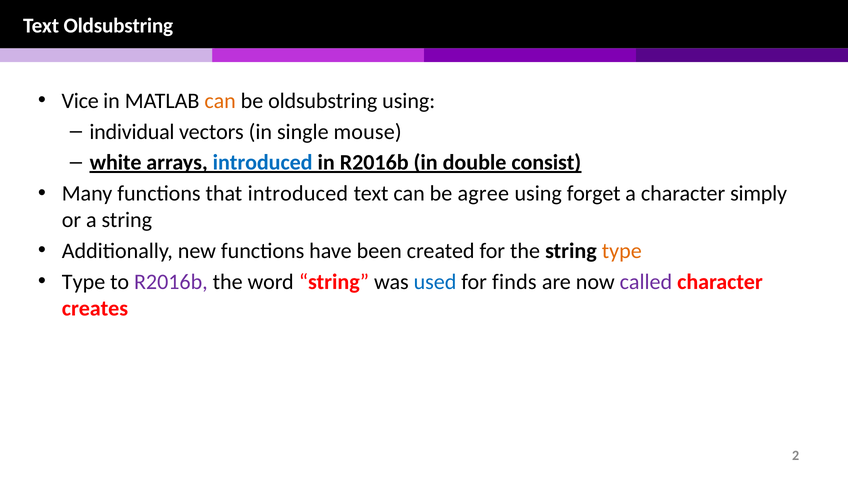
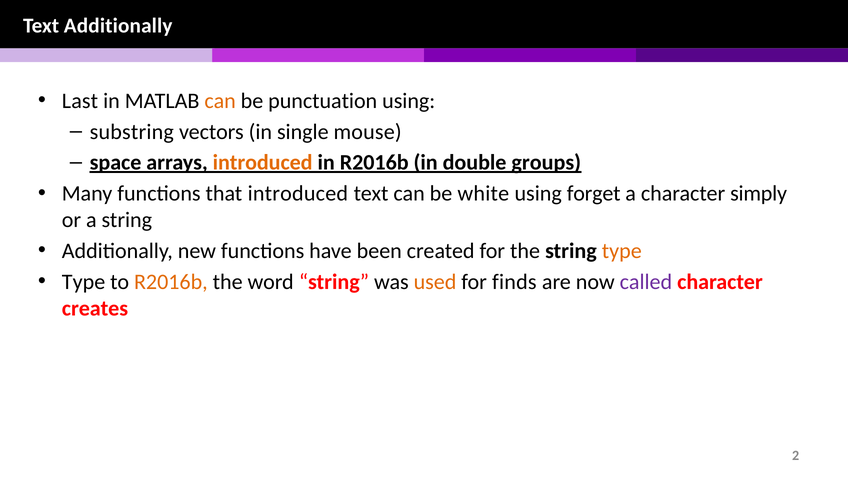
Text Oldsubstring: Oldsubstring -> Additionally
Vice: Vice -> Last
be oldsubstring: oldsubstring -> punctuation
individual: individual -> substring
white: white -> space
introduced at (263, 163) colour: blue -> orange
consist: consist -> groups
agree: agree -> white
R2016b at (171, 282) colour: purple -> orange
used colour: blue -> orange
